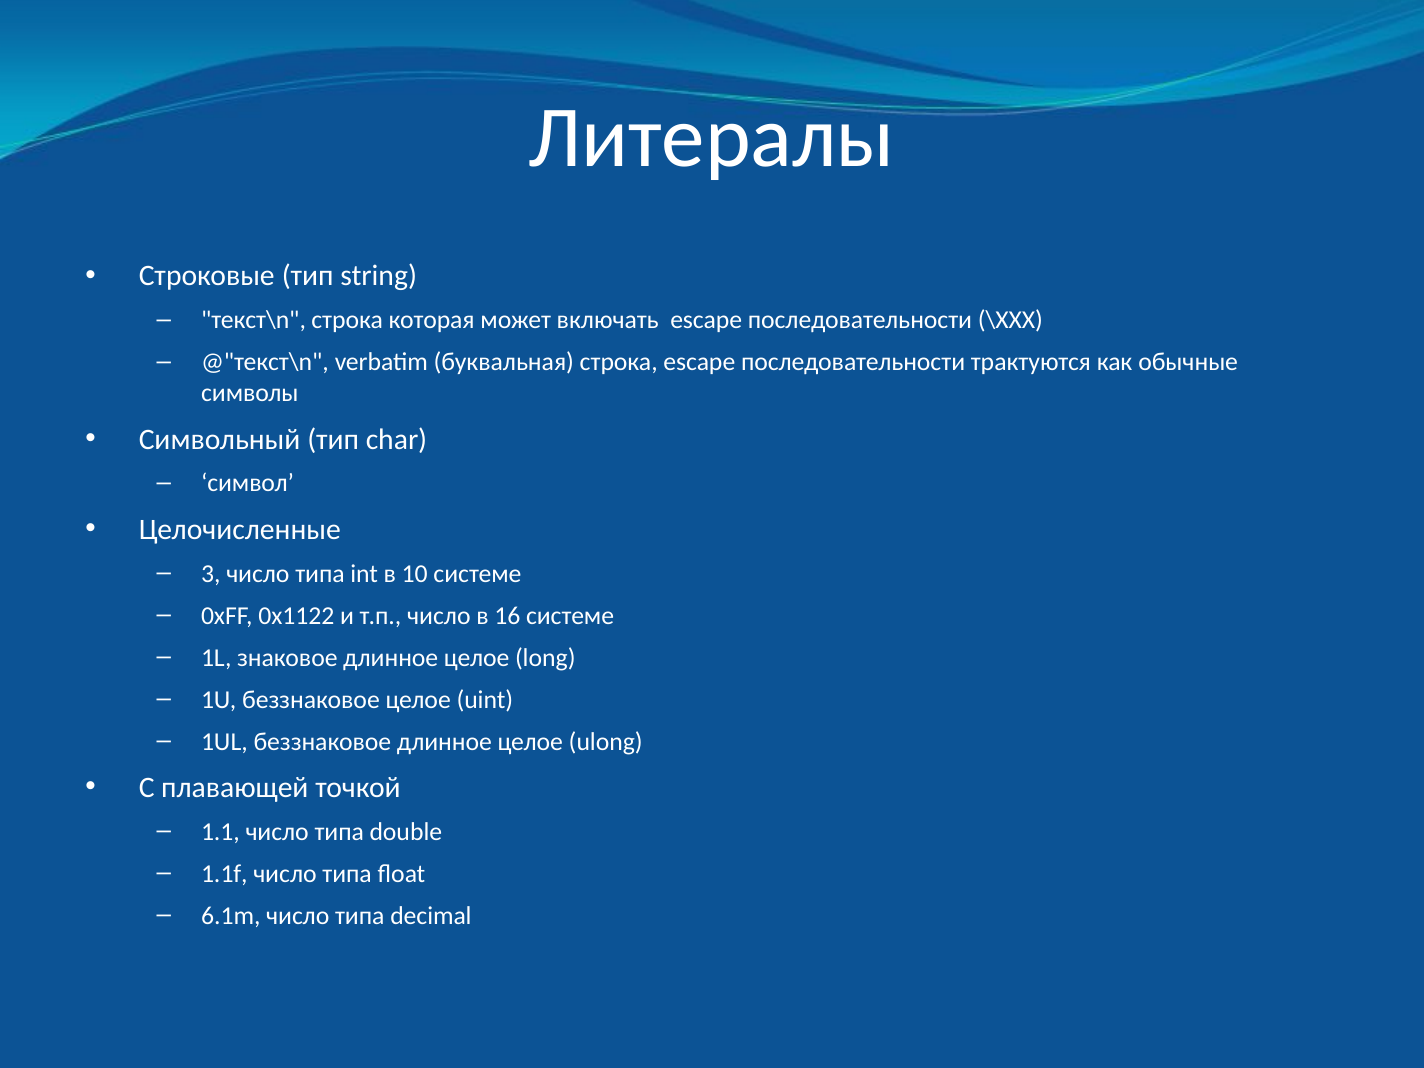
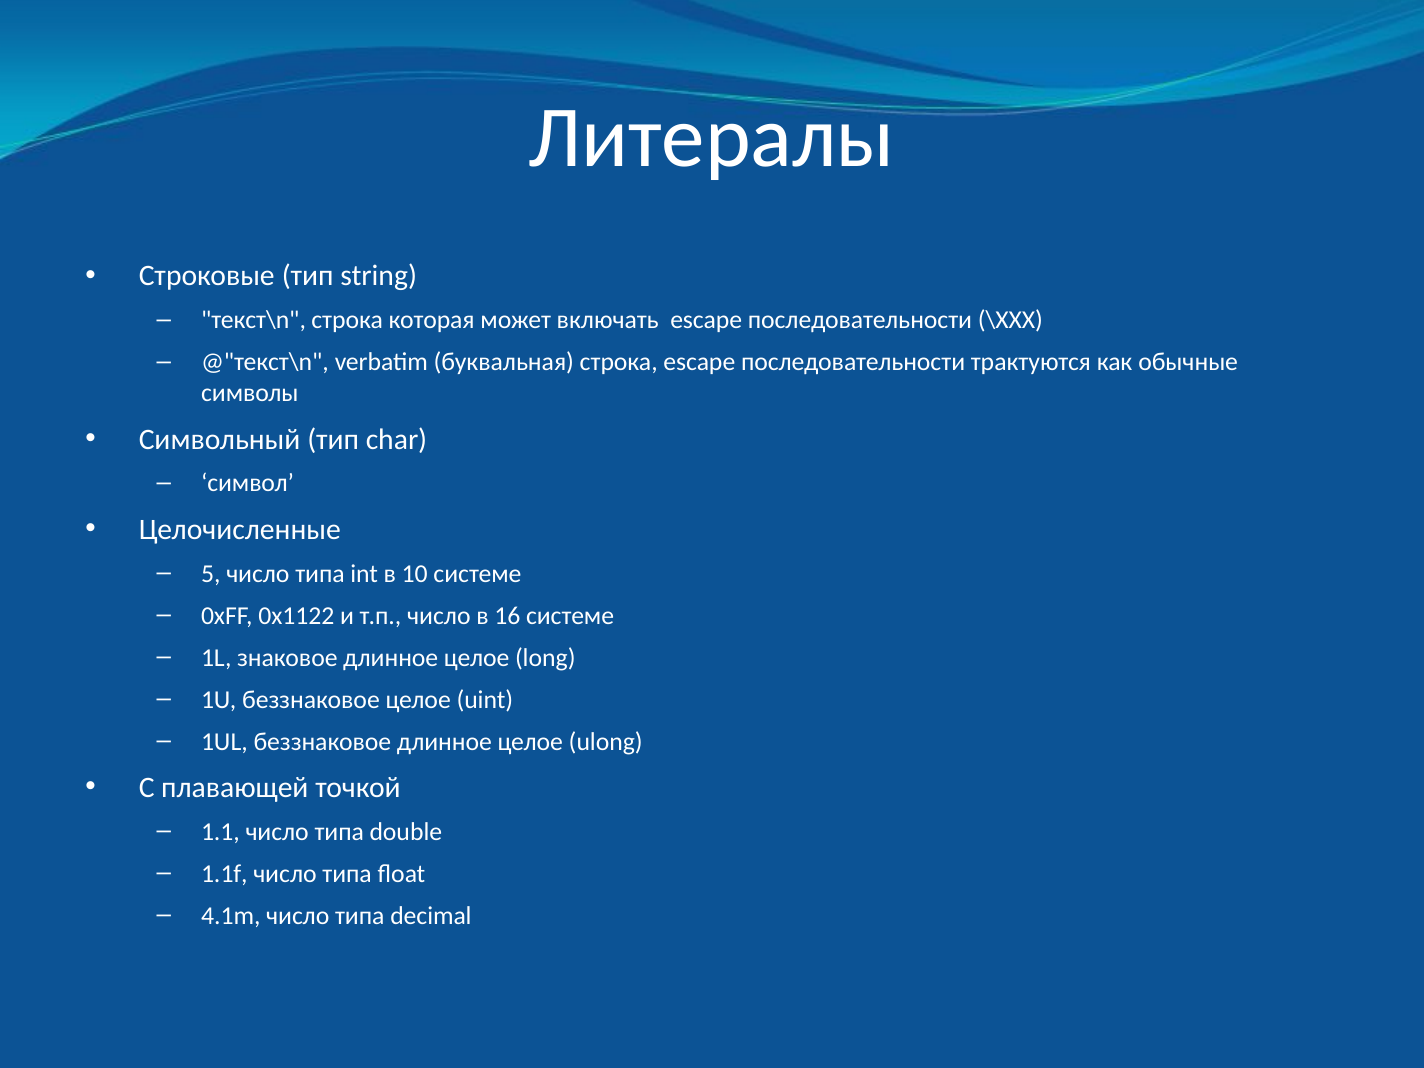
3: 3 -> 5
6.1m: 6.1m -> 4.1m
